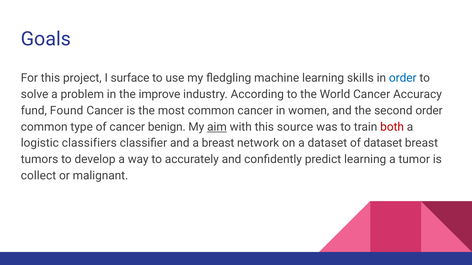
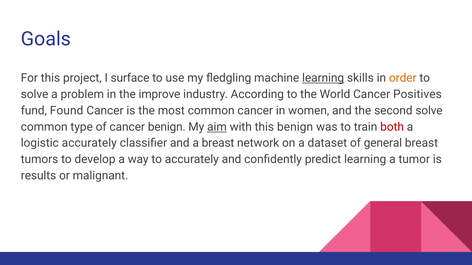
learning at (323, 78) underline: none -> present
order at (403, 78) colour: blue -> orange
Accuracy: Accuracy -> Positives
second order: order -> solve
this source: source -> benign
logistic classifiers: classifiers -> accurately
of dataset: dataset -> general
collect: collect -> results
